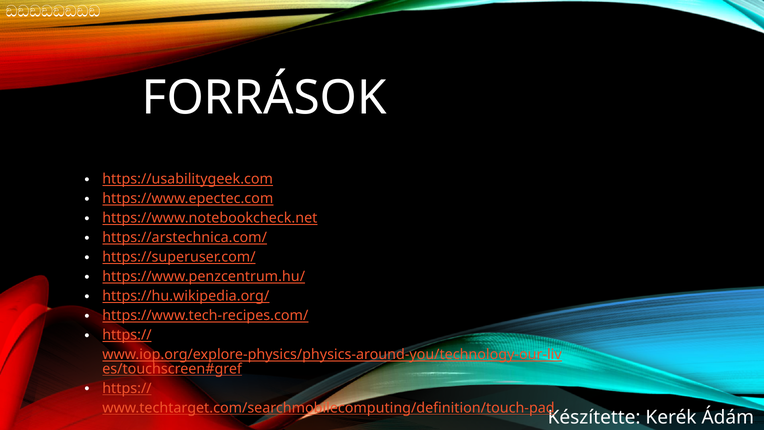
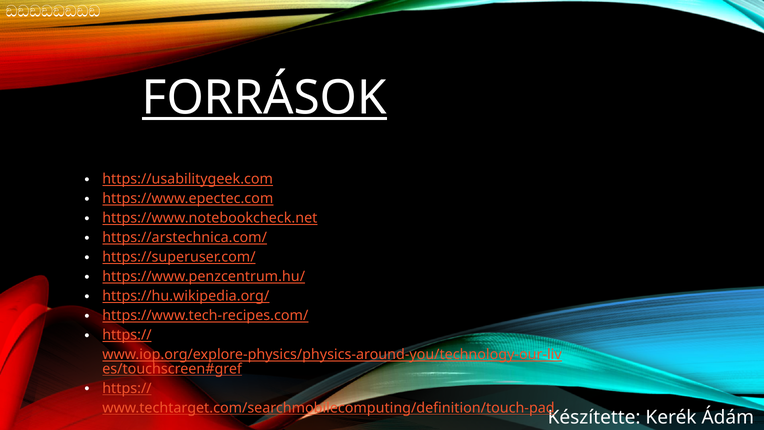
FORRÁSOK underline: none -> present
